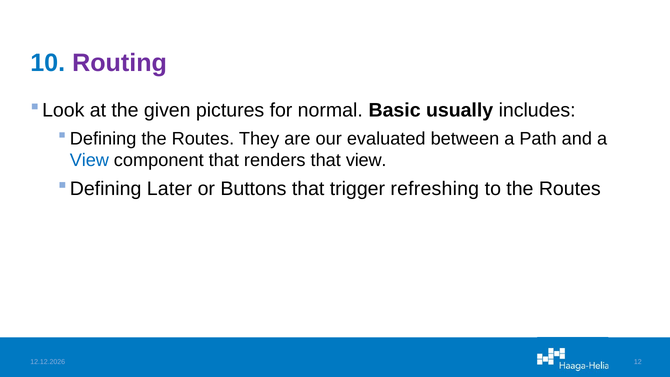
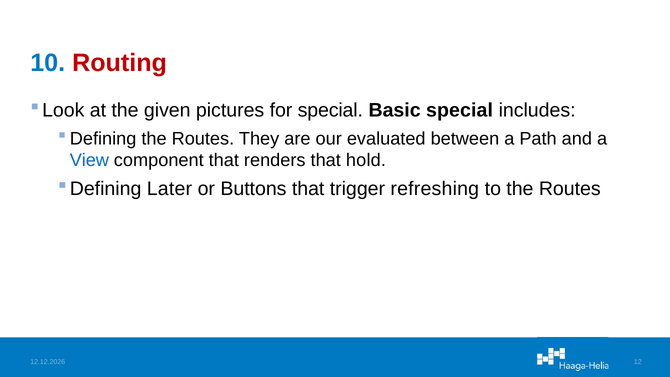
Routing colour: purple -> red
for normal: normal -> special
Basic usually: usually -> special
that view: view -> hold
